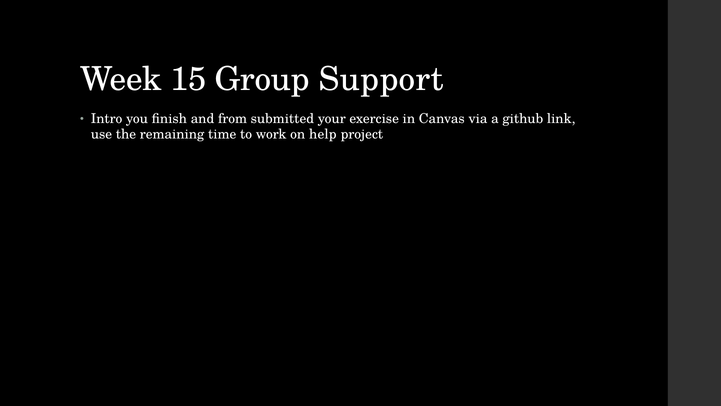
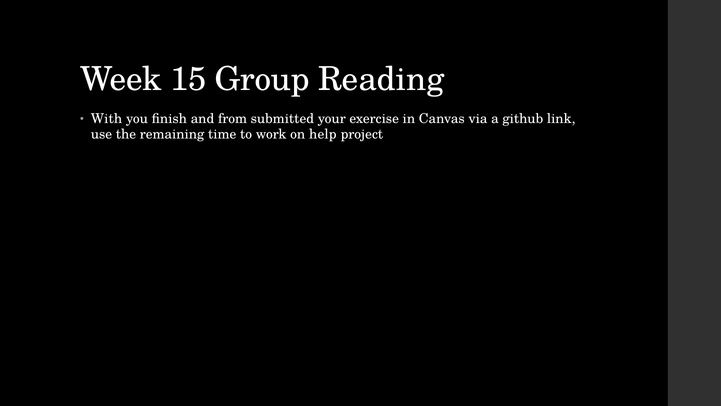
Support: Support -> Reading
Intro: Intro -> With
